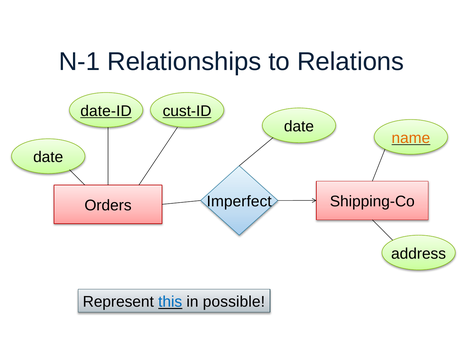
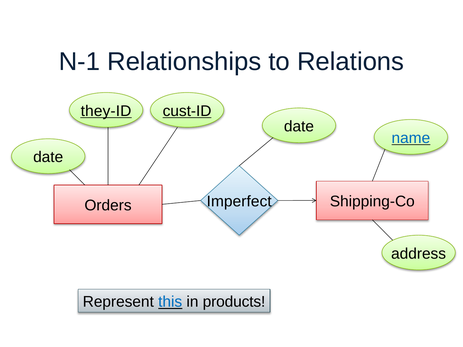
date-ID: date-ID -> they-ID
name colour: orange -> blue
possible: possible -> products
